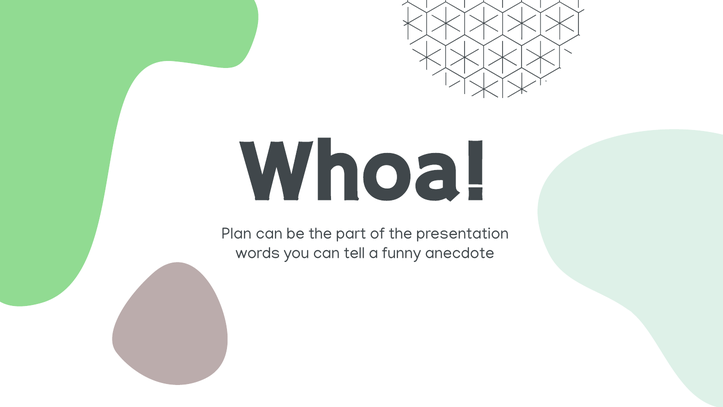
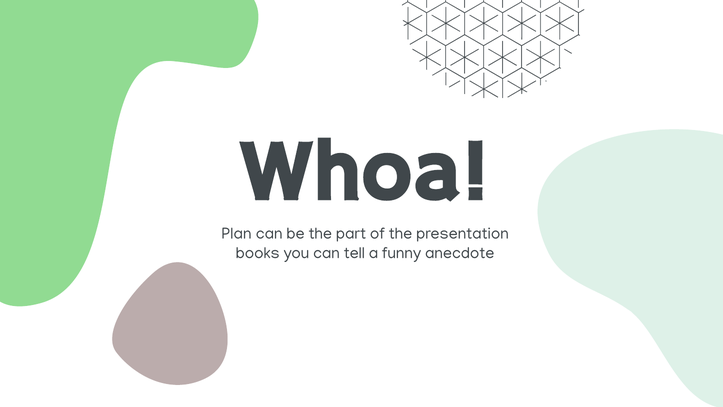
words: words -> books
